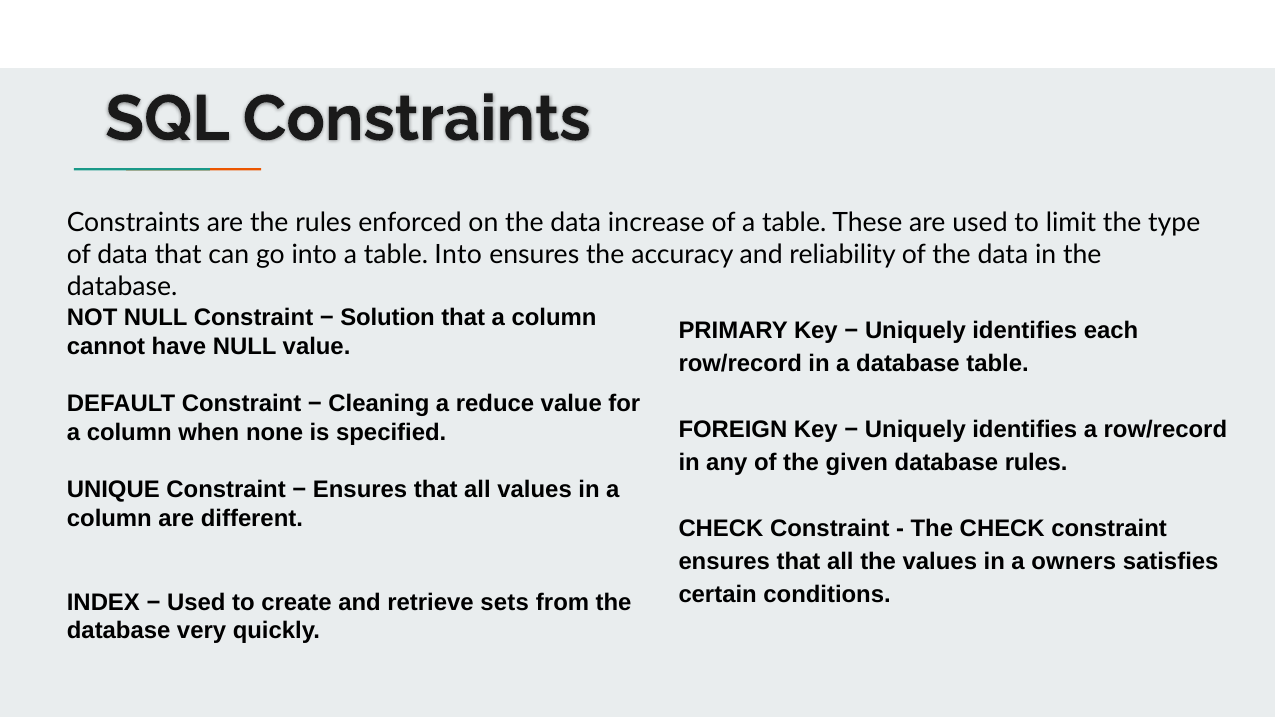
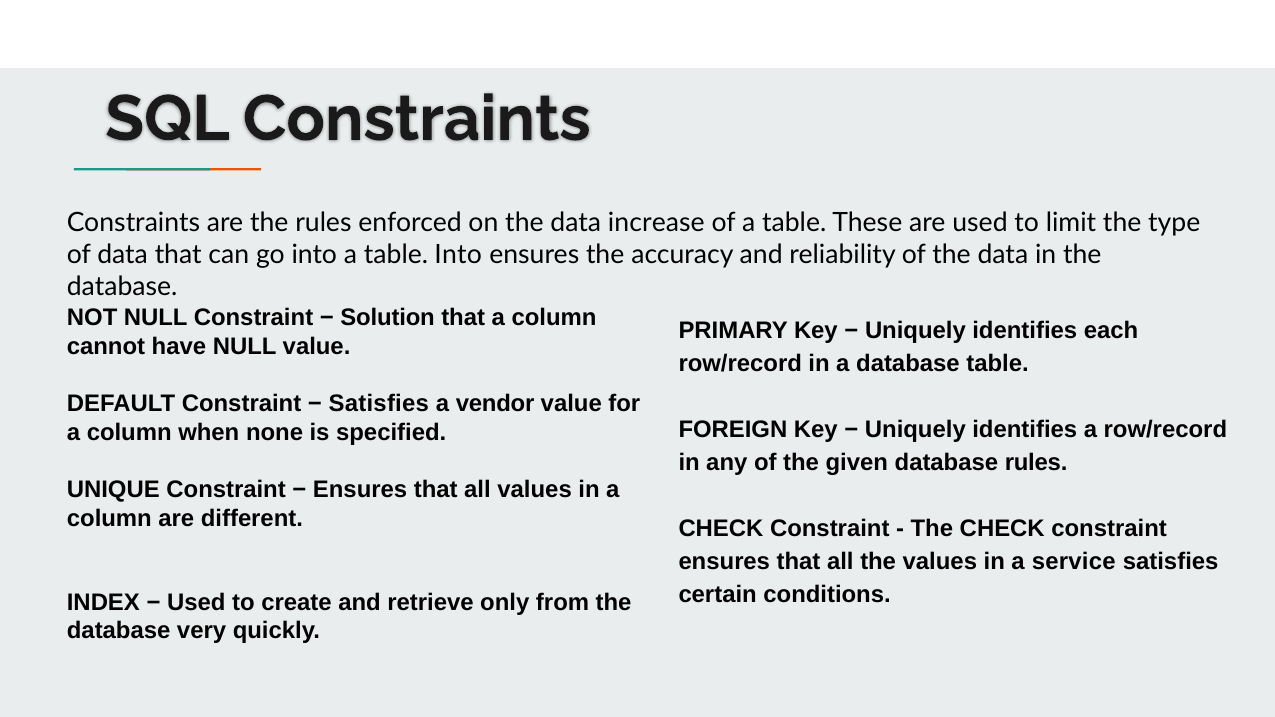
Cleaning at (379, 404): Cleaning -> Satisfies
reduce: reduce -> vendor
owners: owners -> service
sets: sets -> only
